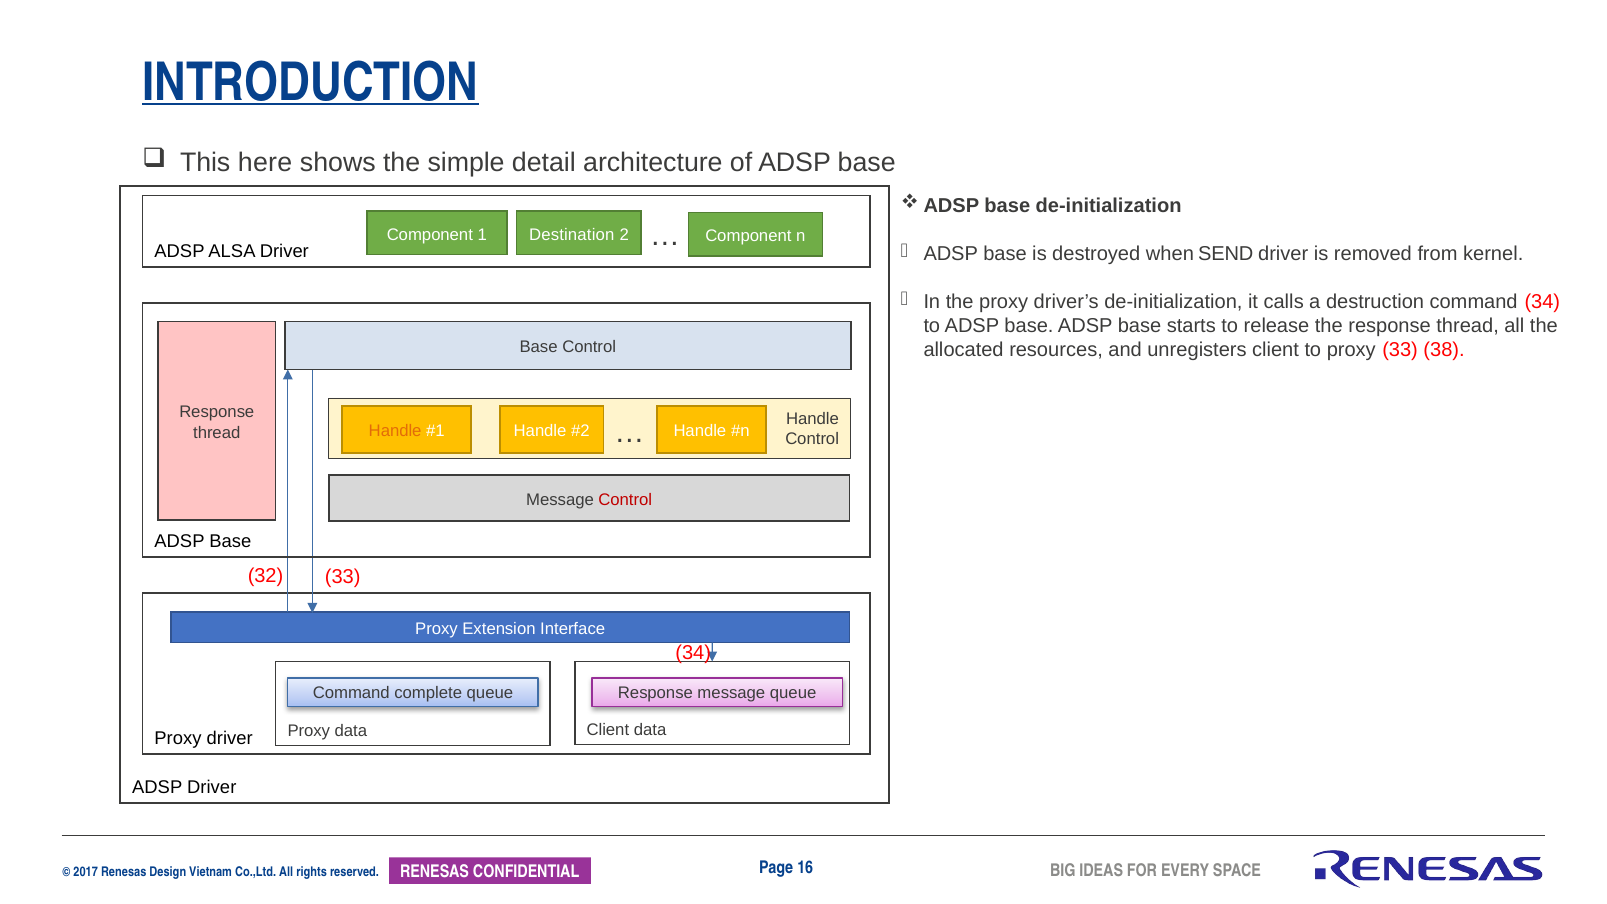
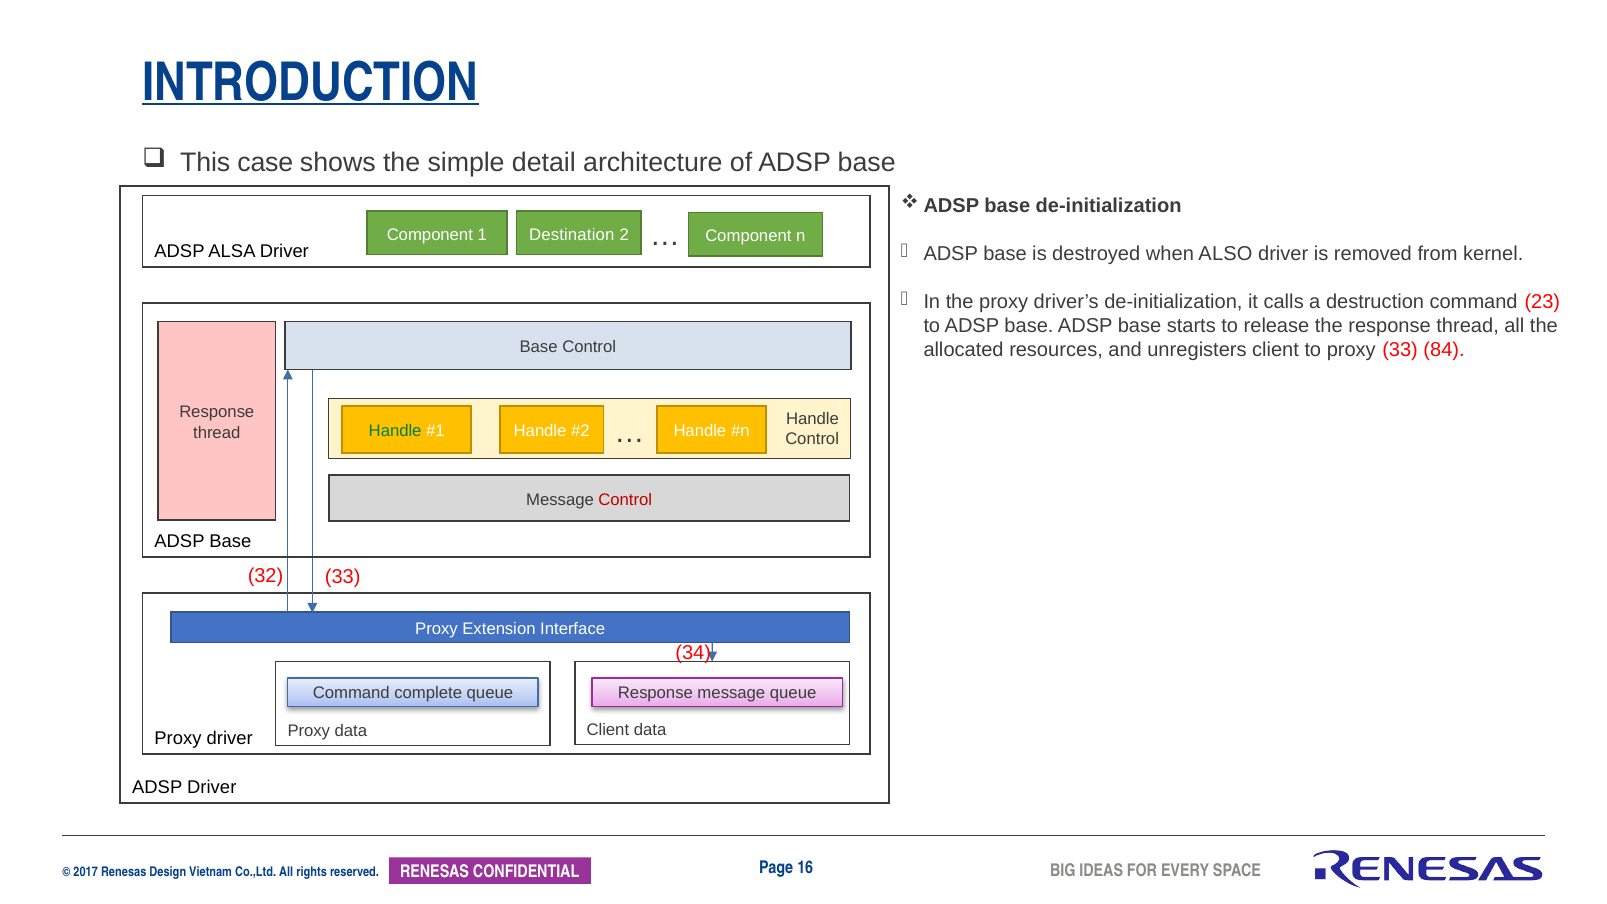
here: here -> case
SEND: SEND -> ALSO
command 34: 34 -> 23
38: 38 -> 84
Handle at (395, 431) colour: orange -> green
